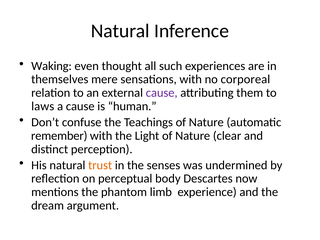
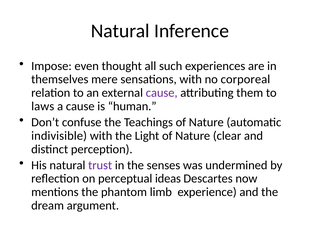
Waking: Waking -> Impose
remember: remember -> indivisible
trust colour: orange -> purple
body: body -> ideas
